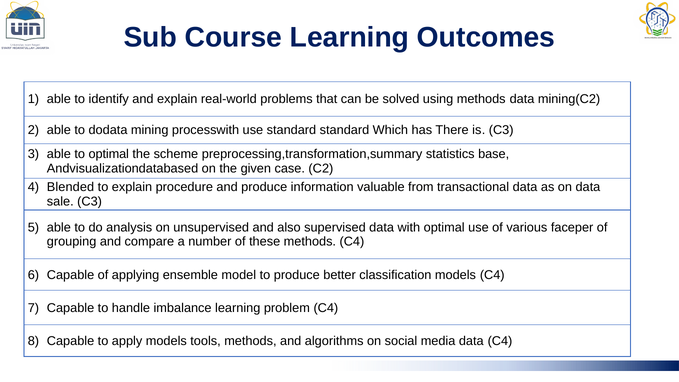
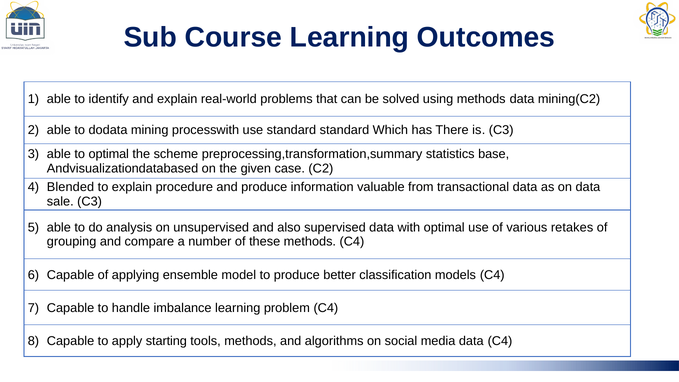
faceper: faceper -> retakes
apply models: models -> starting
